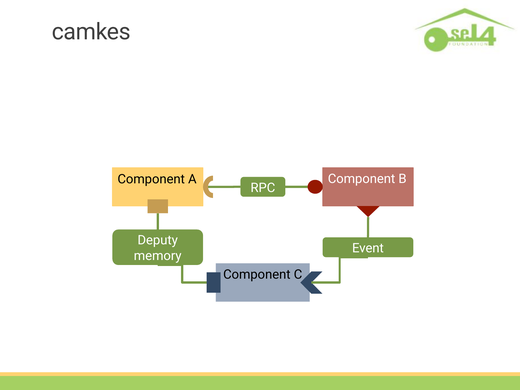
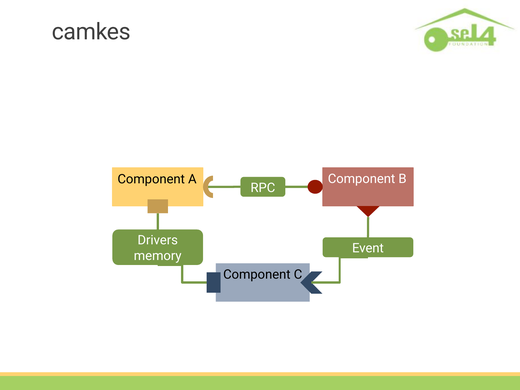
Deputy: Deputy -> Drivers
